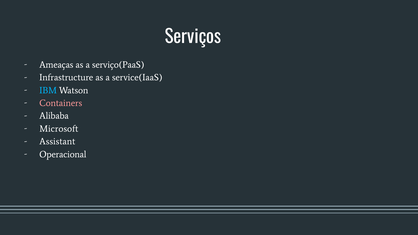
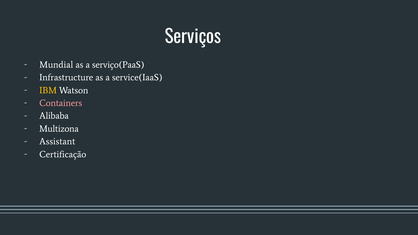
Ameaças: Ameaças -> Mundial
IBM colour: light blue -> yellow
Microsoft: Microsoft -> Multizona
Operacional: Operacional -> Certificação
